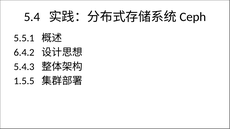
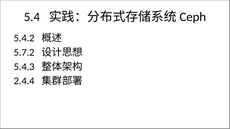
5.5.1: 5.5.1 -> 5.4.2
6.4.2: 6.4.2 -> 5.7.2
1.5.5: 1.5.5 -> 2.4.4
